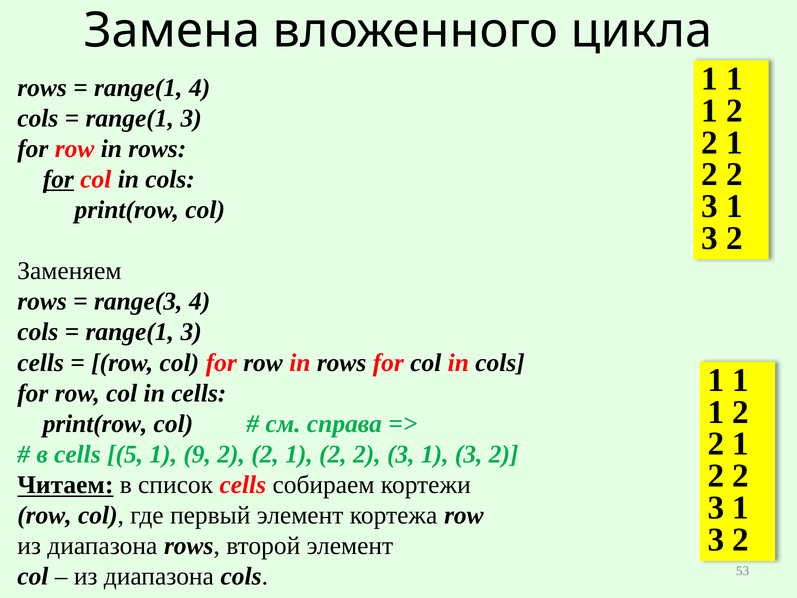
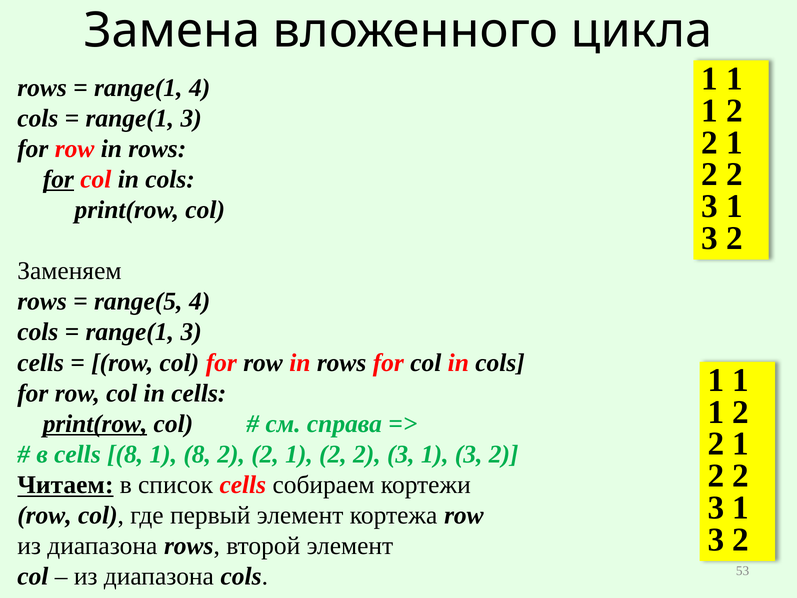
range(3: range(3 -> range(5
print(row at (95, 424) underline: none -> present
cells 5: 5 -> 8
1 9: 9 -> 8
